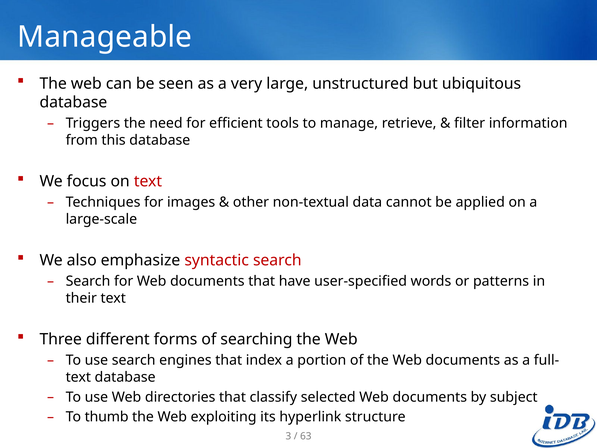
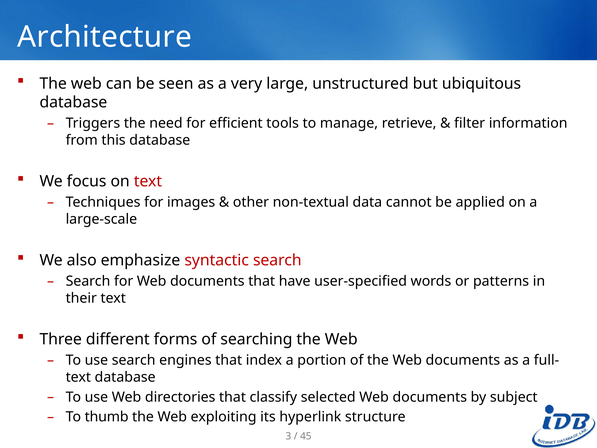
Manageable: Manageable -> Architecture
63: 63 -> 45
